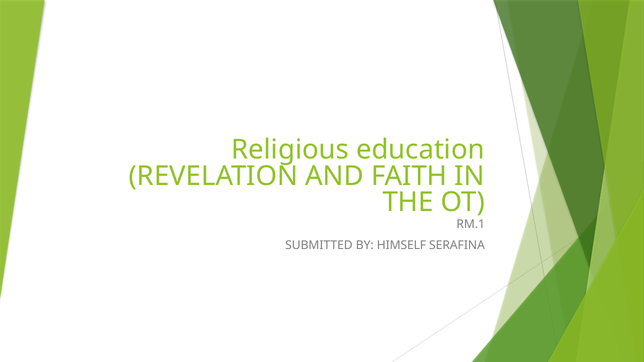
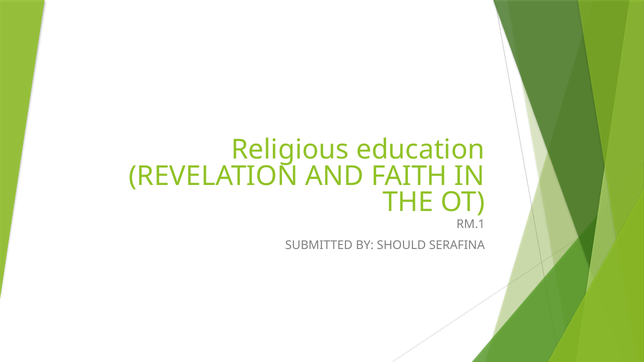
HIMSELF: HIMSELF -> SHOULD
